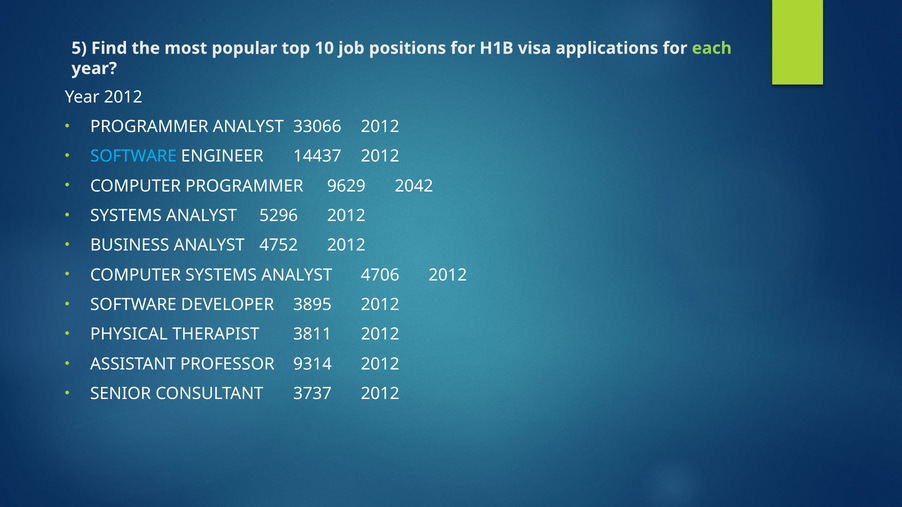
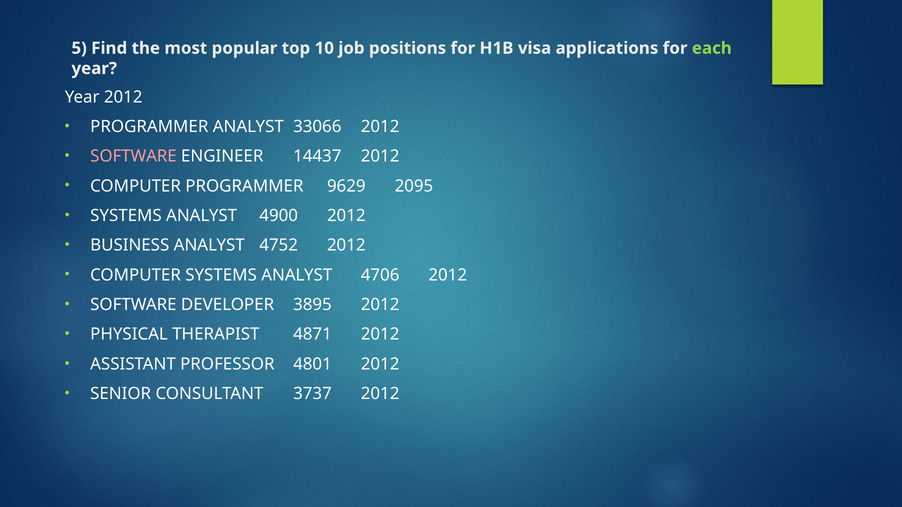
SOFTWARE at (133, 156) colour: light blue -> pink
2042: 2042 -> 2095
5296: 5296 -> 4900
3811: 3811 -> 4871
9314: 9314 -> 4801
